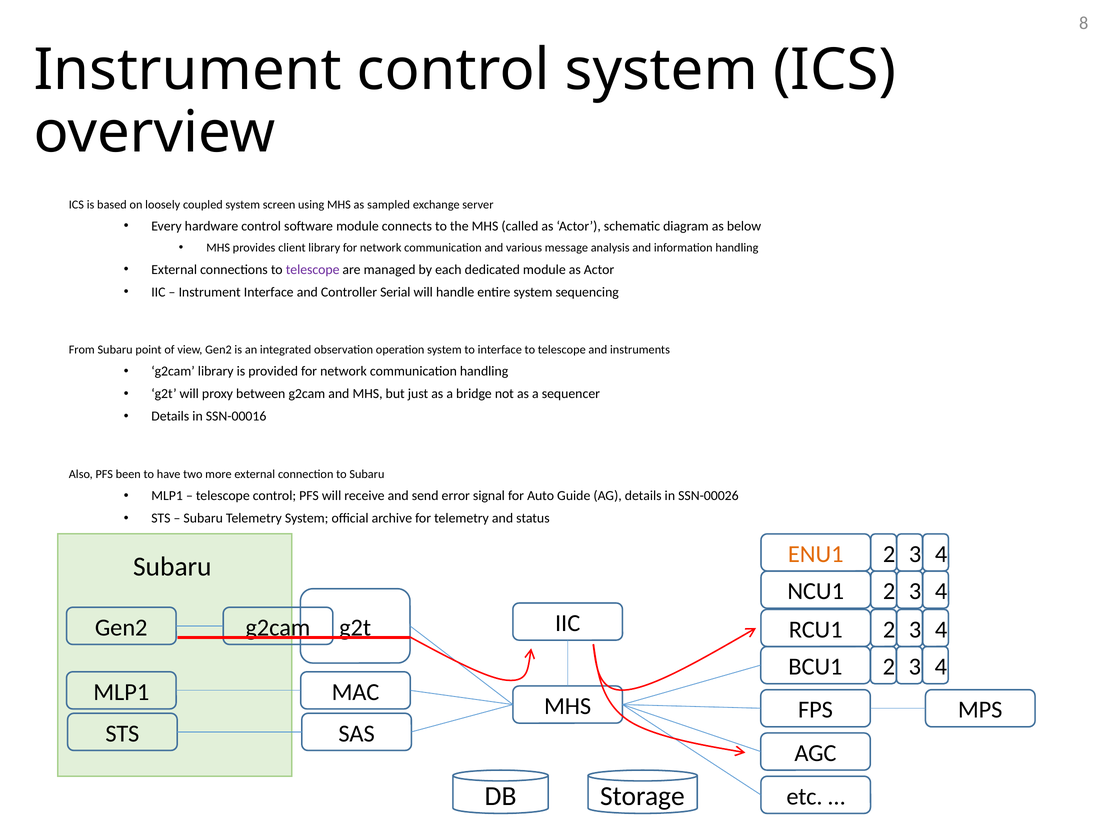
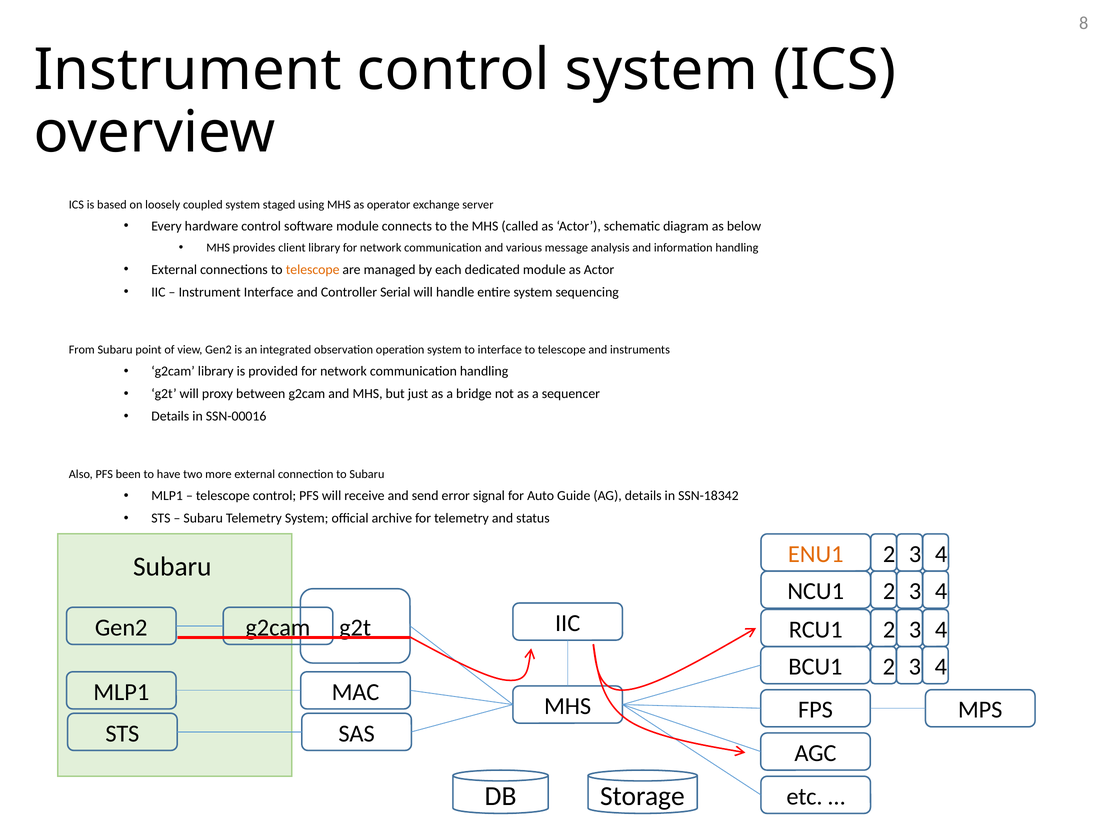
screen: screen -> staged
sampled: sampled -> operator
telescope at (313, 269) colour: purple -> orange
SSN-00026: SSN-00026 -> SSN-18342
